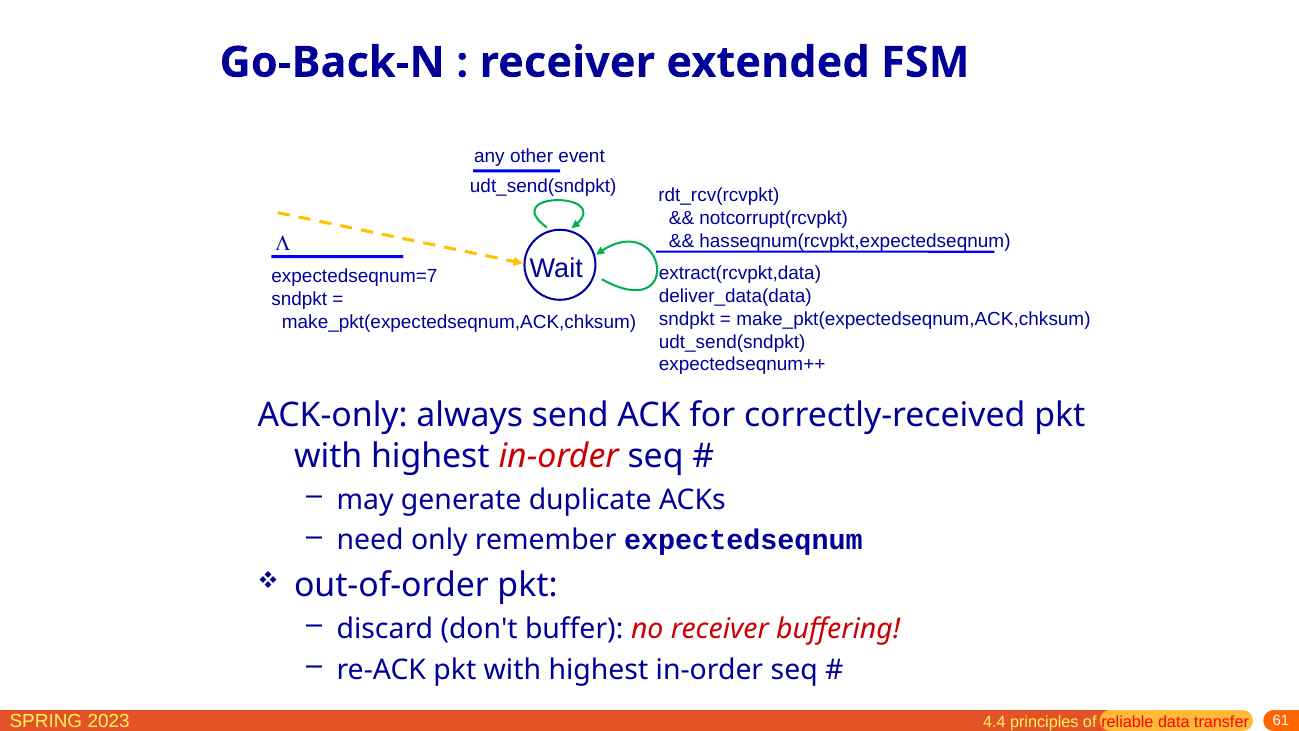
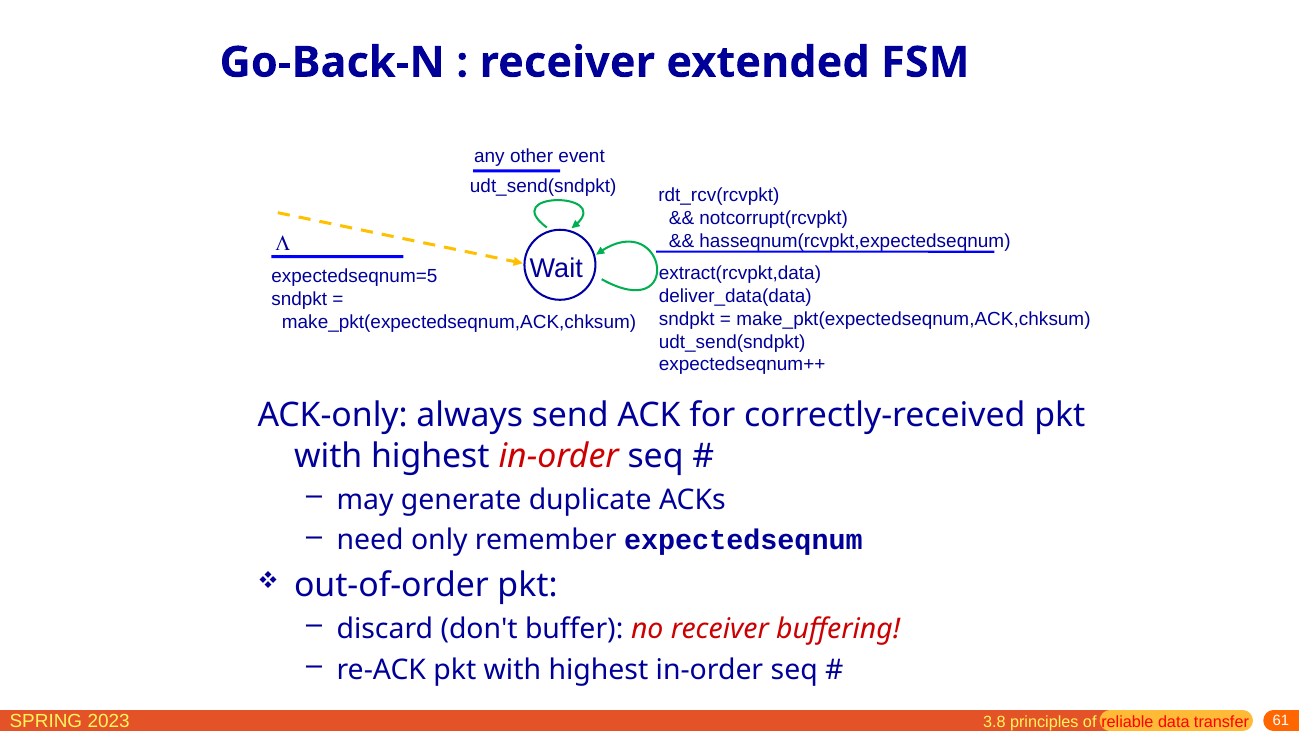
expectedseqnum=7: expectedseqnum=7 -> expectedseqnum=5
4.4: 4.4 -> 3.8
